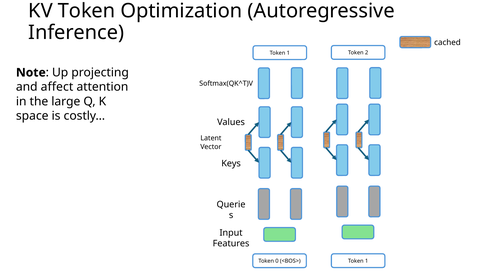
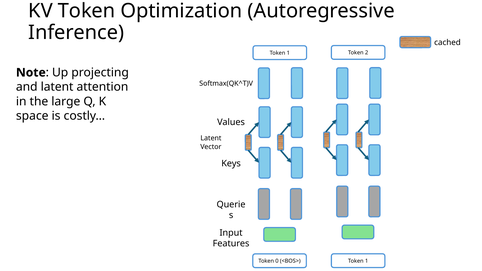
and affect: affect -> latent
